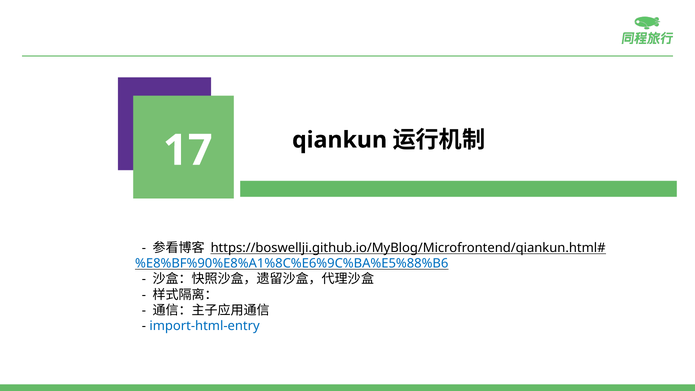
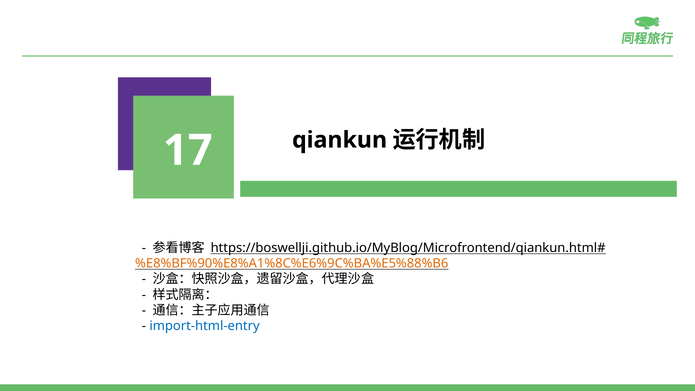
%E8%BF%90%E8%A1%8C%E6%9C%BA%E5%88%B6 colour: blue -> orange
